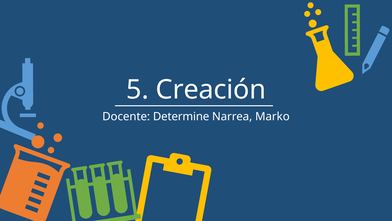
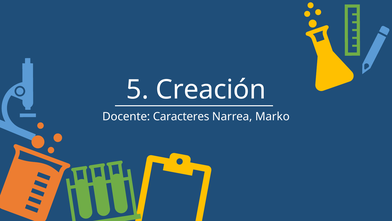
Determine: Determine -> Caracteres
